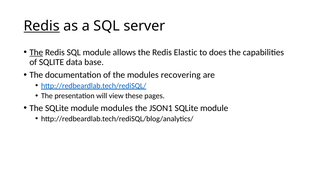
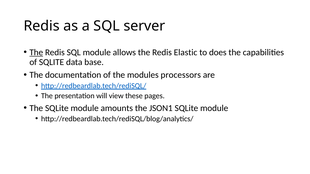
Redis at (42, 26) underline: present -> none
recovering: recovering -> processors
module modules: modules -> amounts
